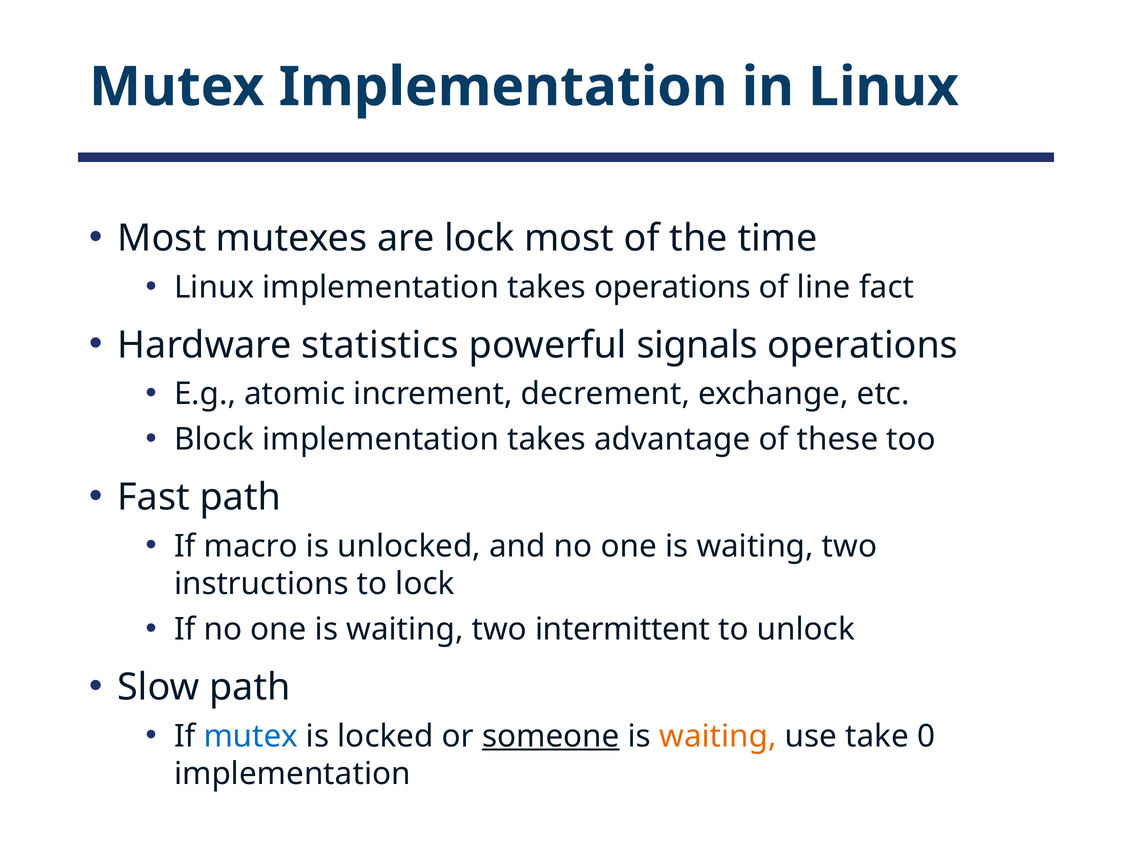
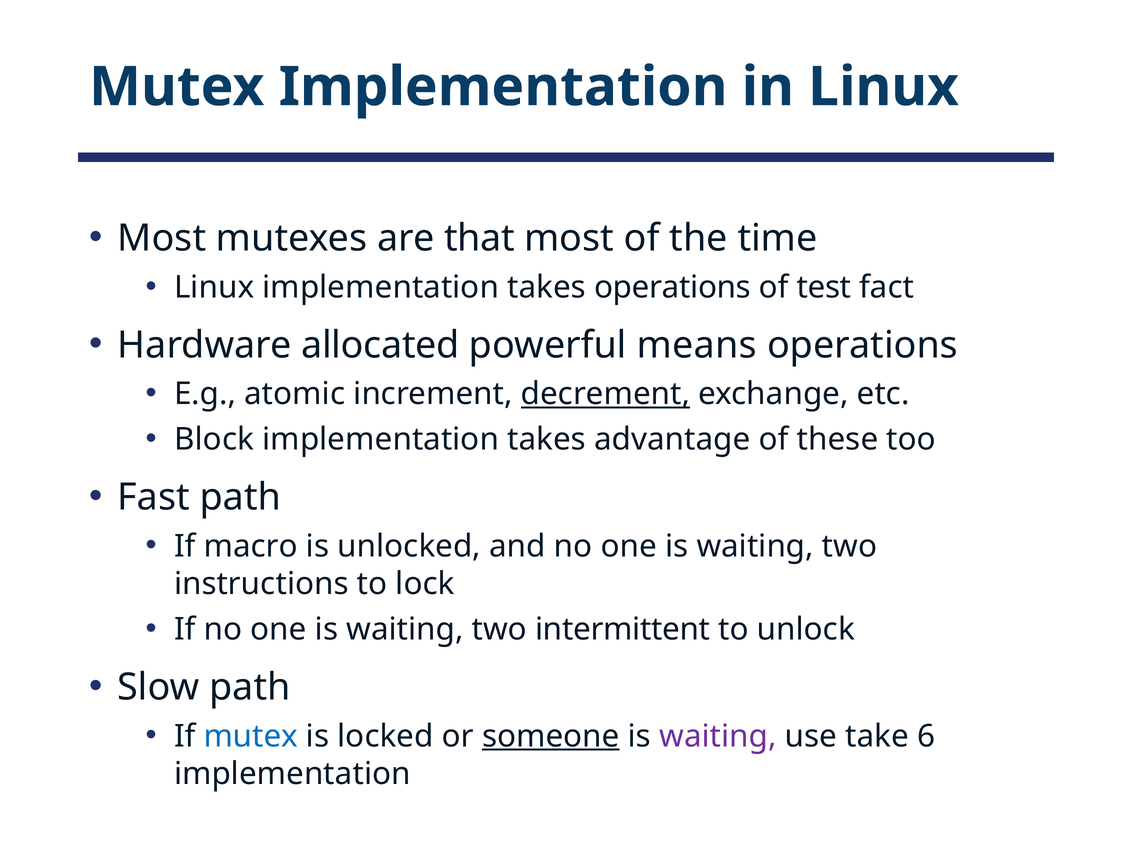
are lock: lock -> that
line: line -> test
statistics: statistics -> allocated
signals: signals -> means
decrement underline: none -> present
waiting at (718, 736) colour: orange -> purple
0: 0 -> 6
